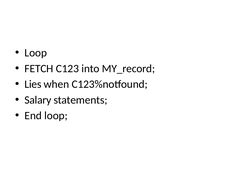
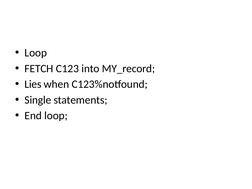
Salary: Salary -> Single
